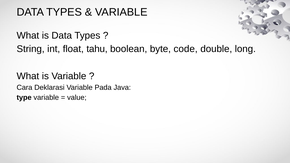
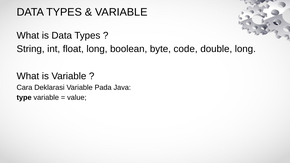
float tahu: tahu -> long
